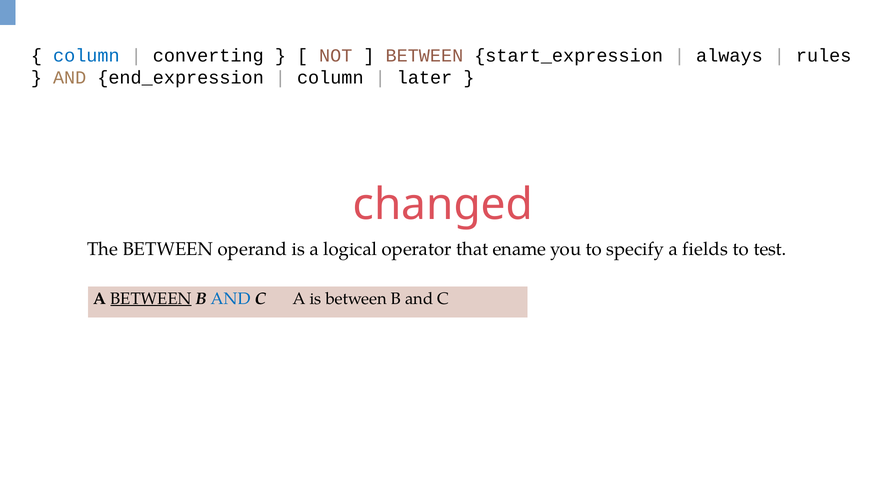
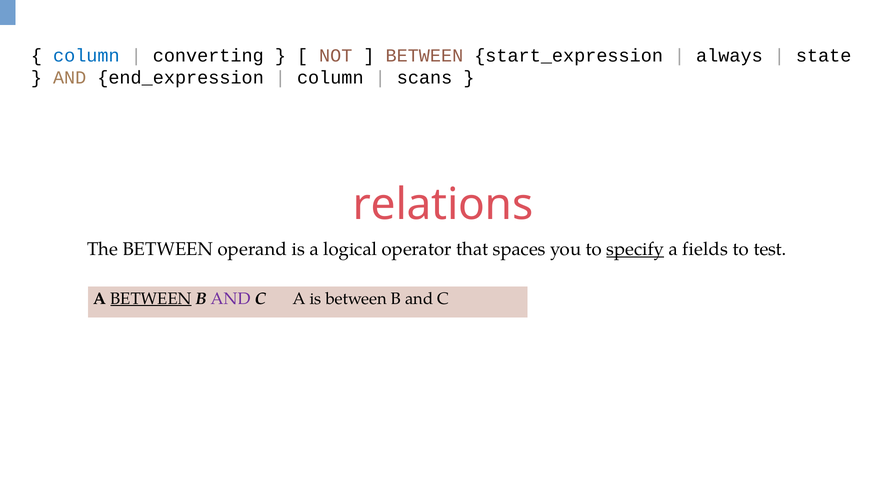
rules: rules -> state
later: later -> scans
changed: changed -> relations
ename: ename -> spaces
specify underline: none -> present
AND at (231, 299) colour: blue -> purple
